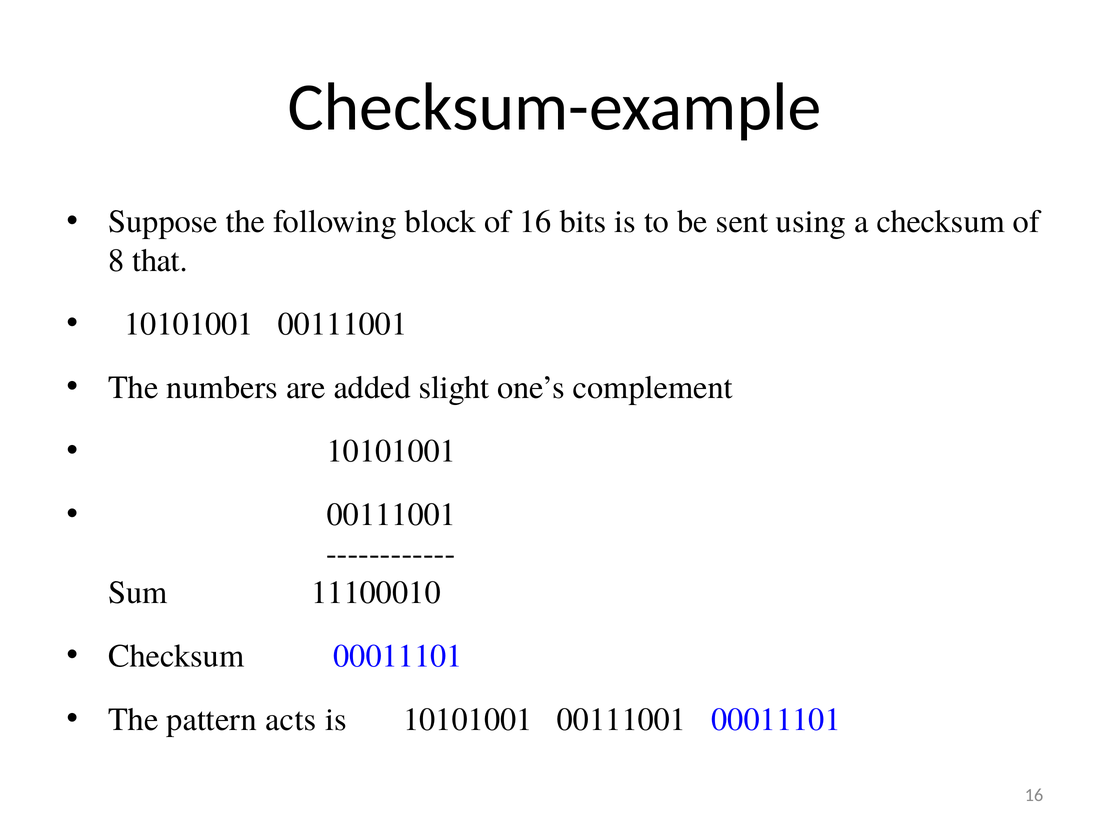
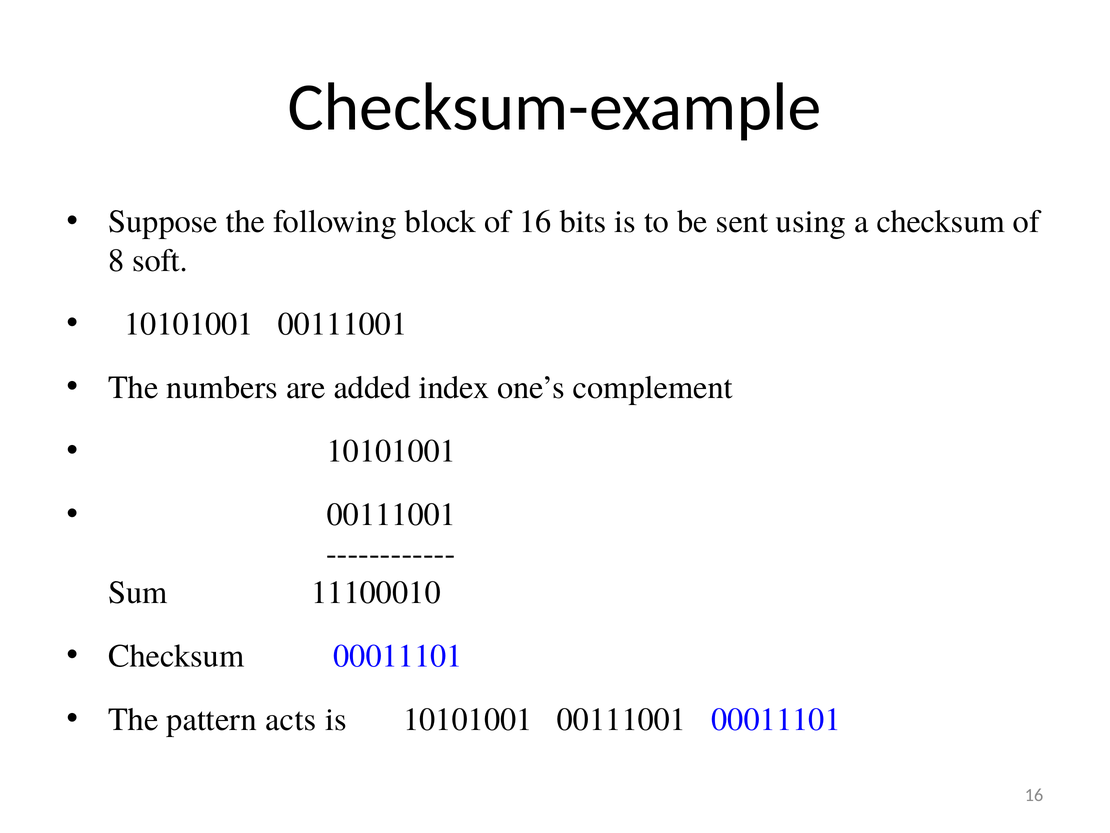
that: that -> soft
slight: slight -> index
